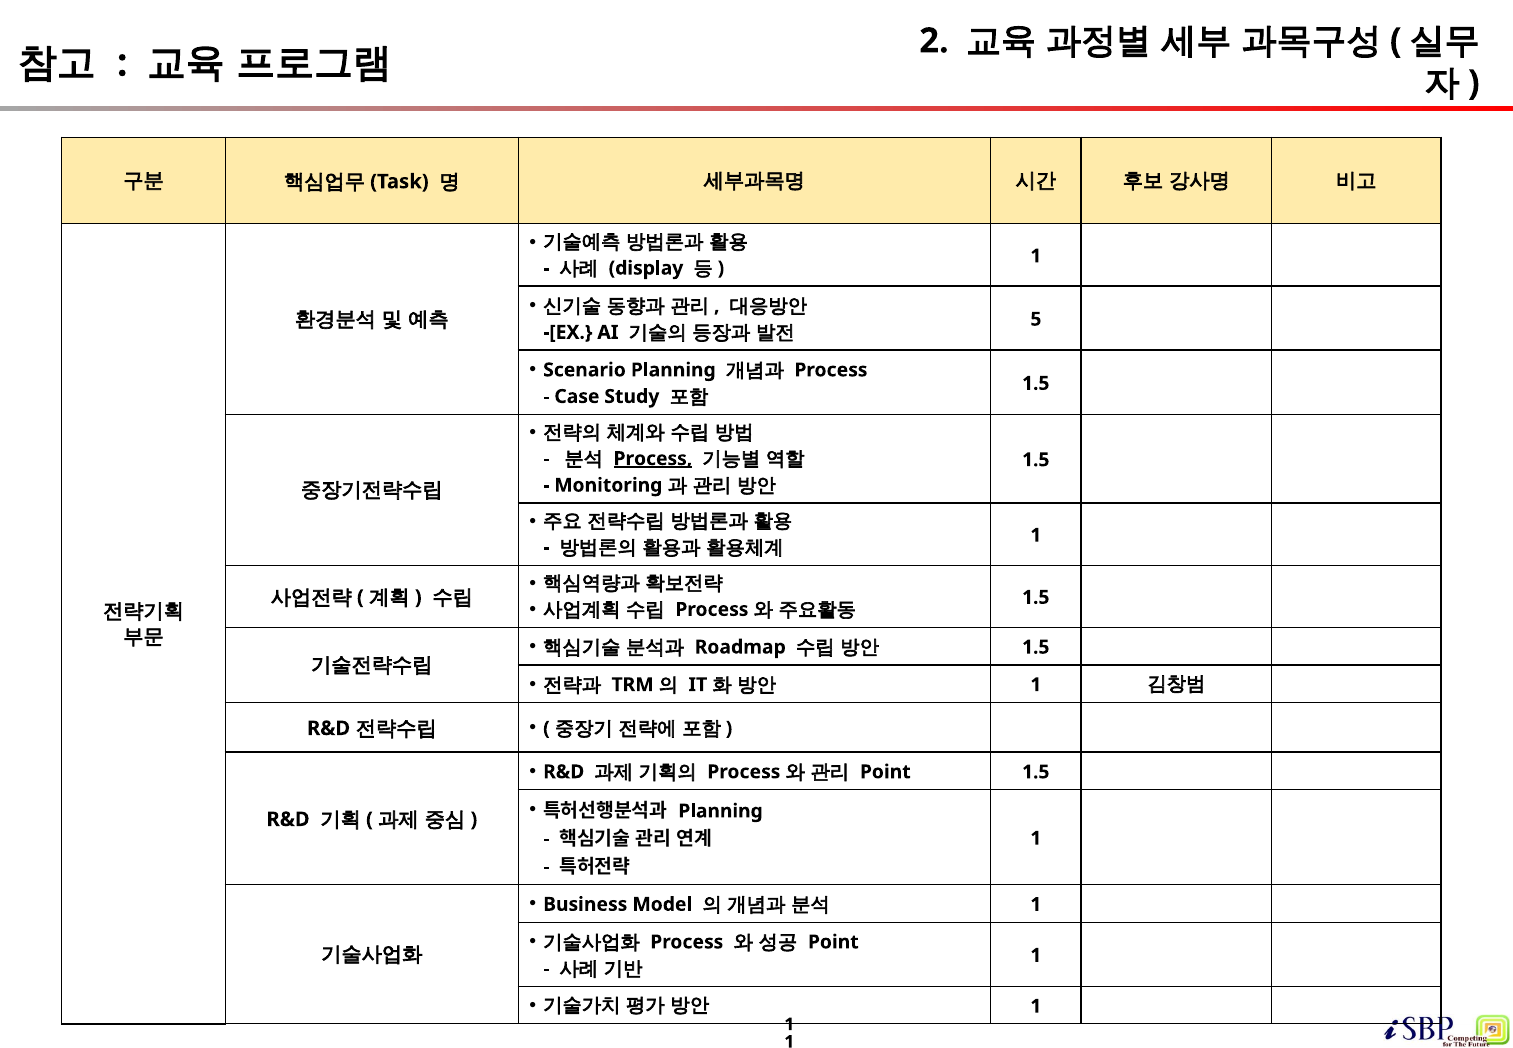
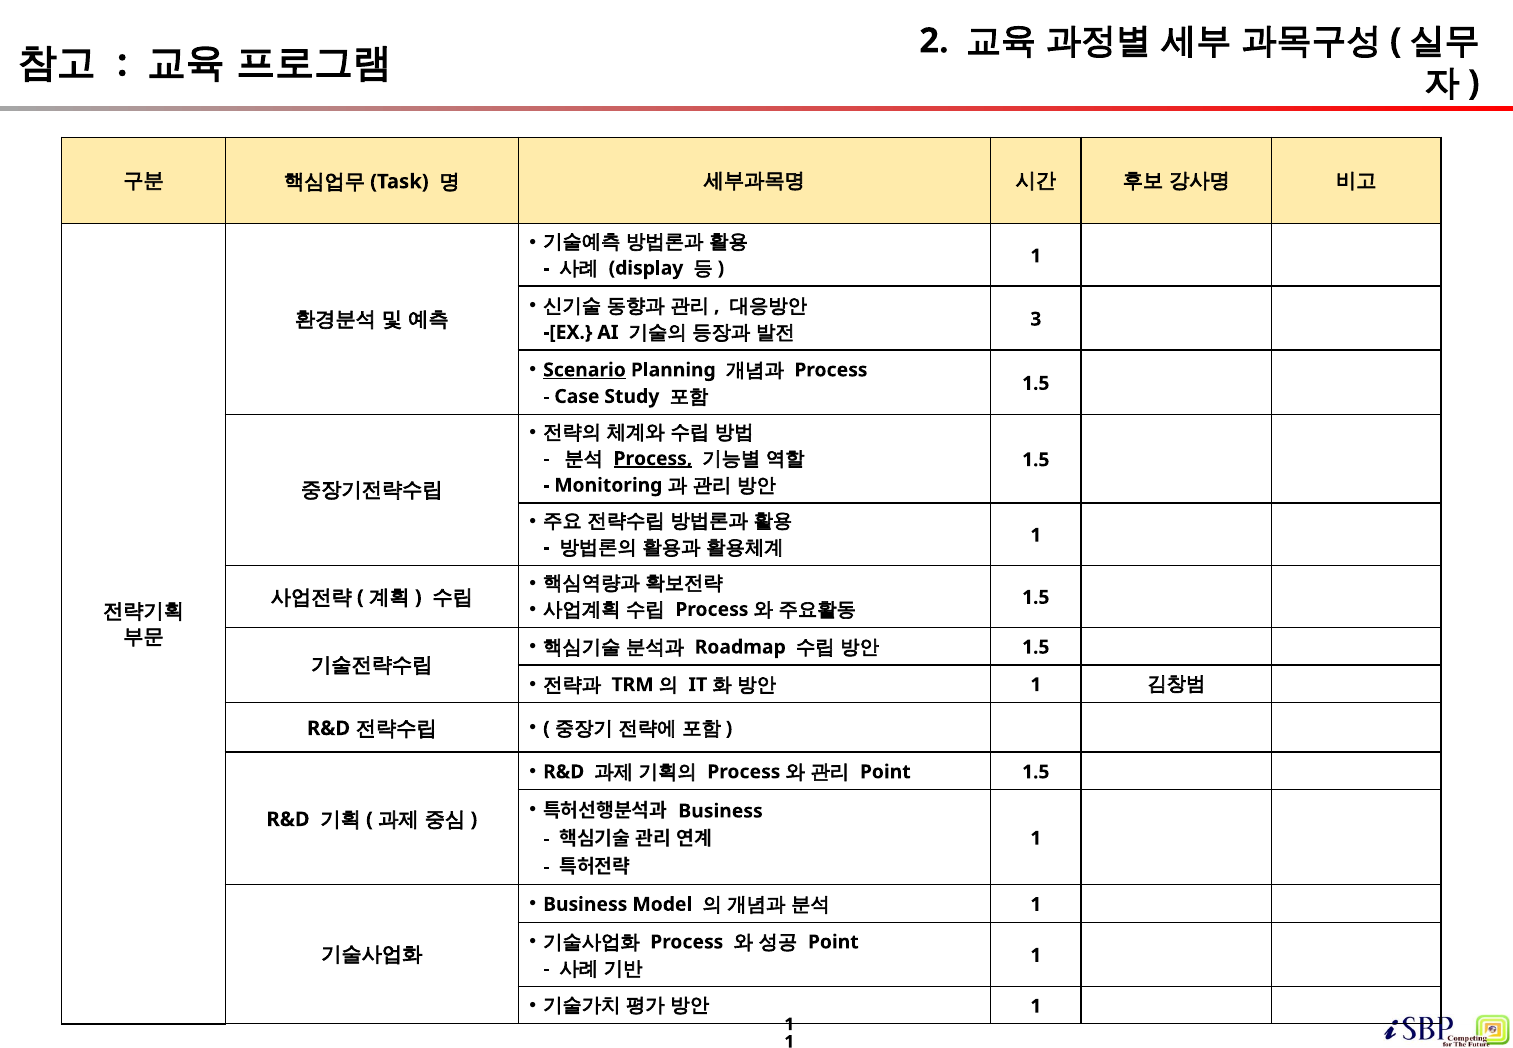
5: 5 -> 3
Scenario underline: none -> present
Planning at (721, 811): Planning -> Business
